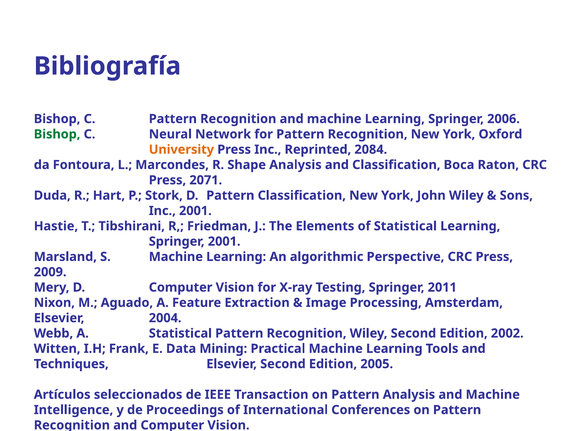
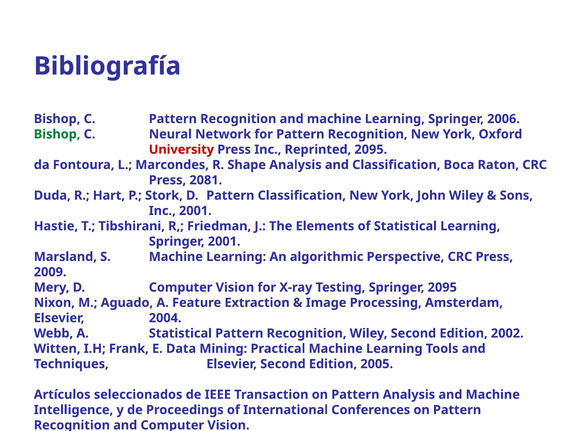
University colour: orange -> red
Reprinted 2084: 2084 -> 2095
2071: 2071 -> 2081
Springer 2011: 2011 -> 2095
